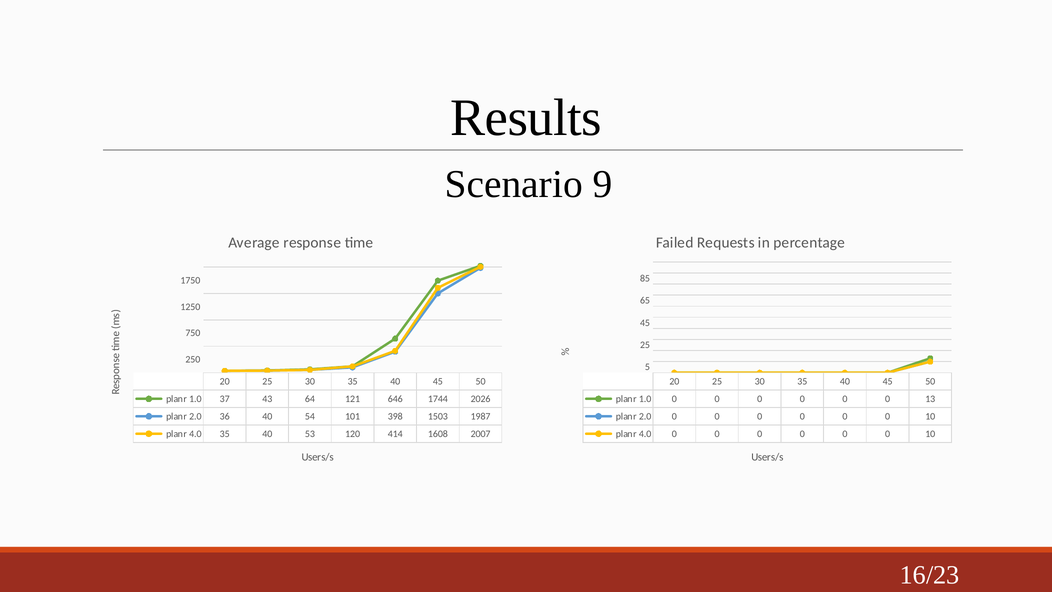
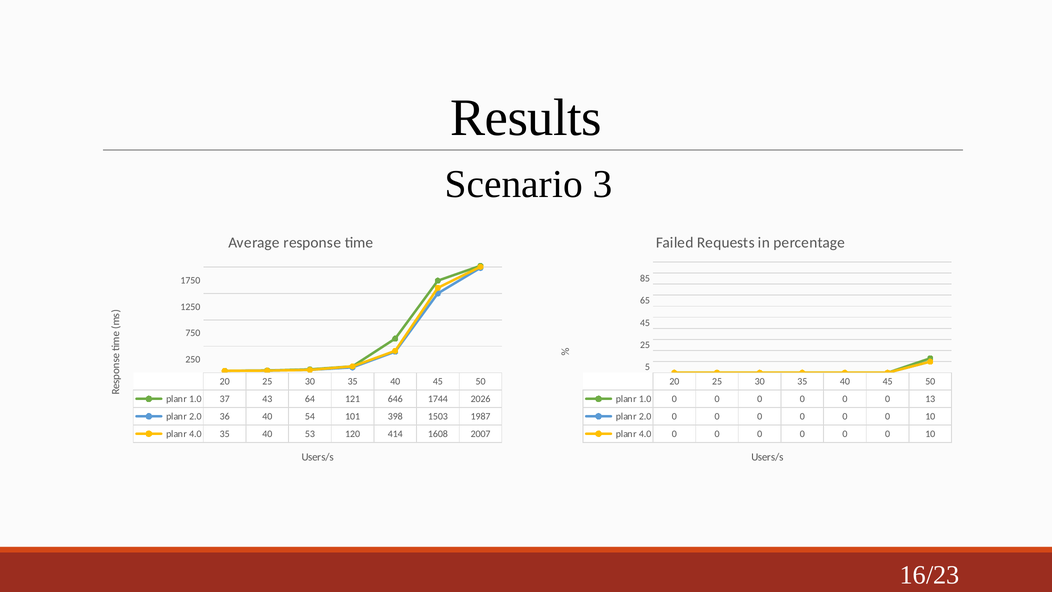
9: 9 -> 3
